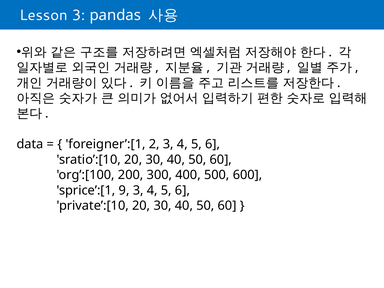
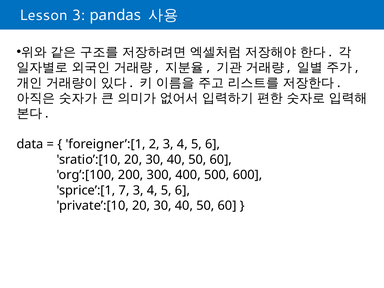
9: 9 -> 7
